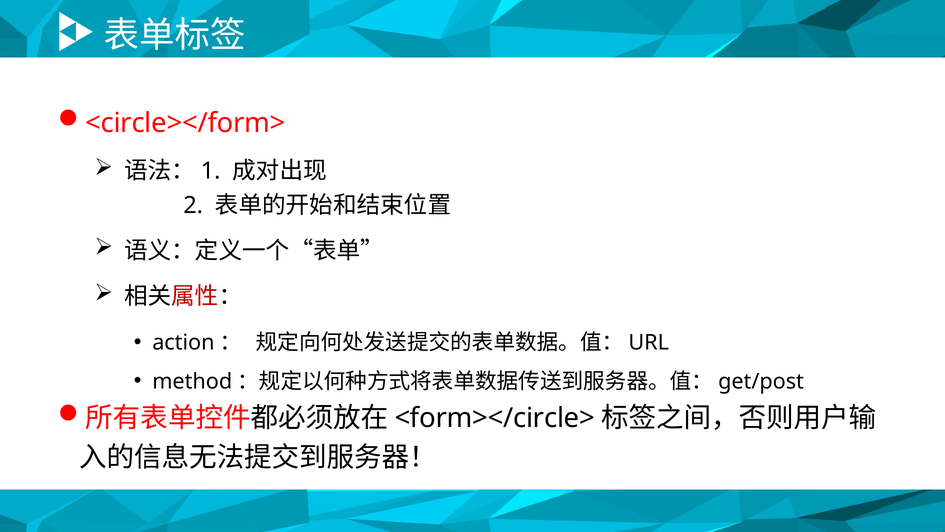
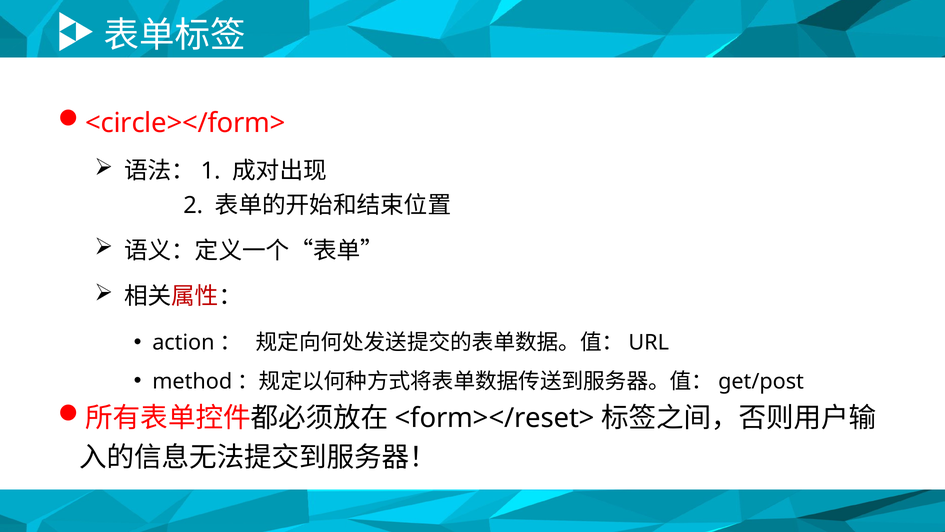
<form></circle>: <form></circle> -> <form></reset>
